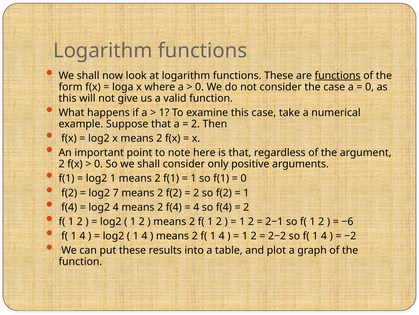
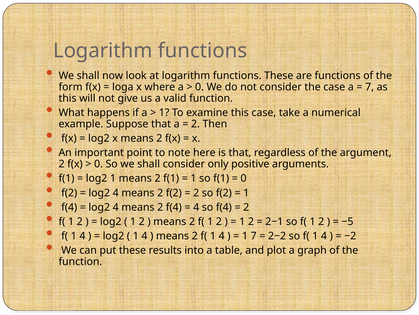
functions at (338, 75) underline: present -> none
0 at (370, 87): 0 -> 7
7 at (116, 192): 7 -> 4
−6: −6 -> −5
2 at (254, 236): 2 -> 7
